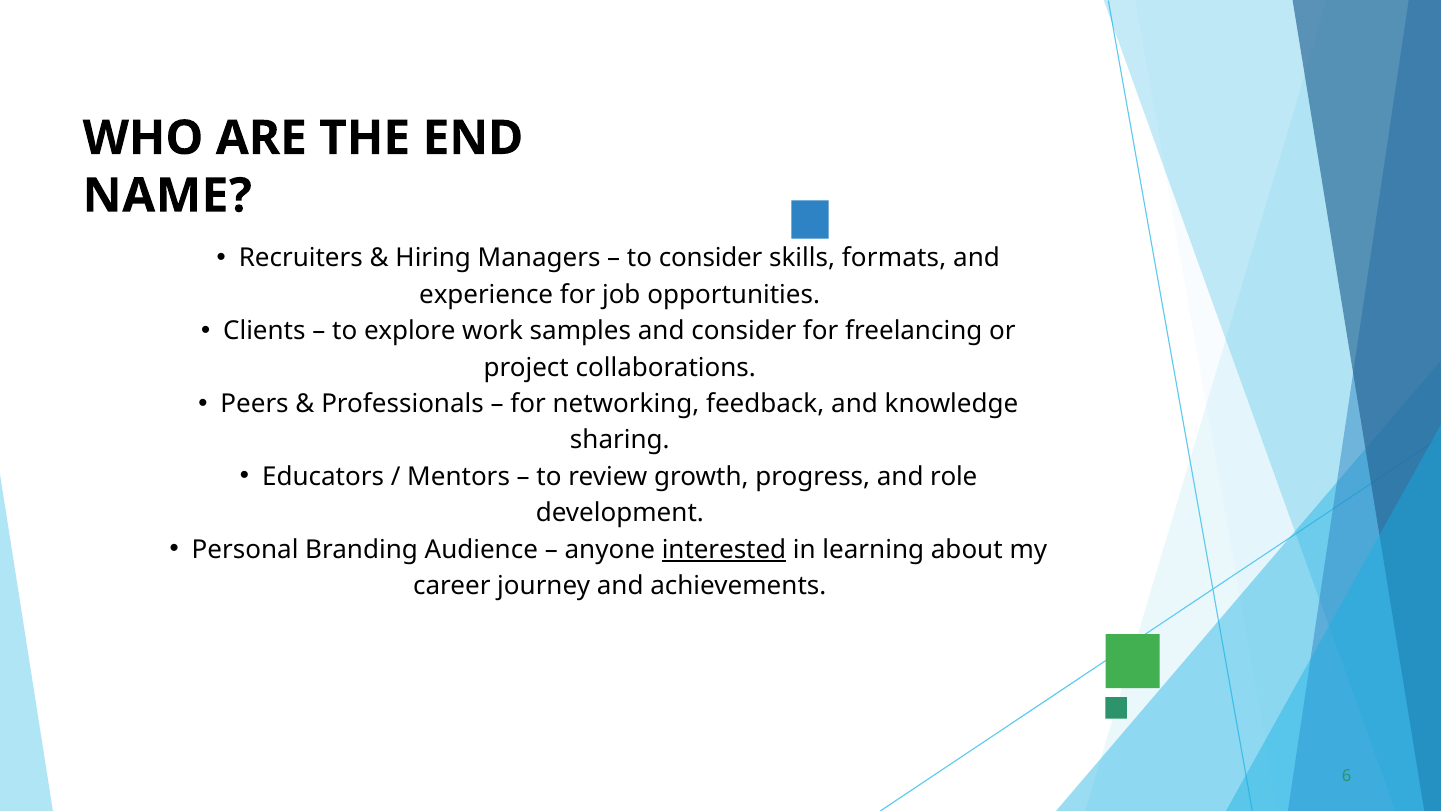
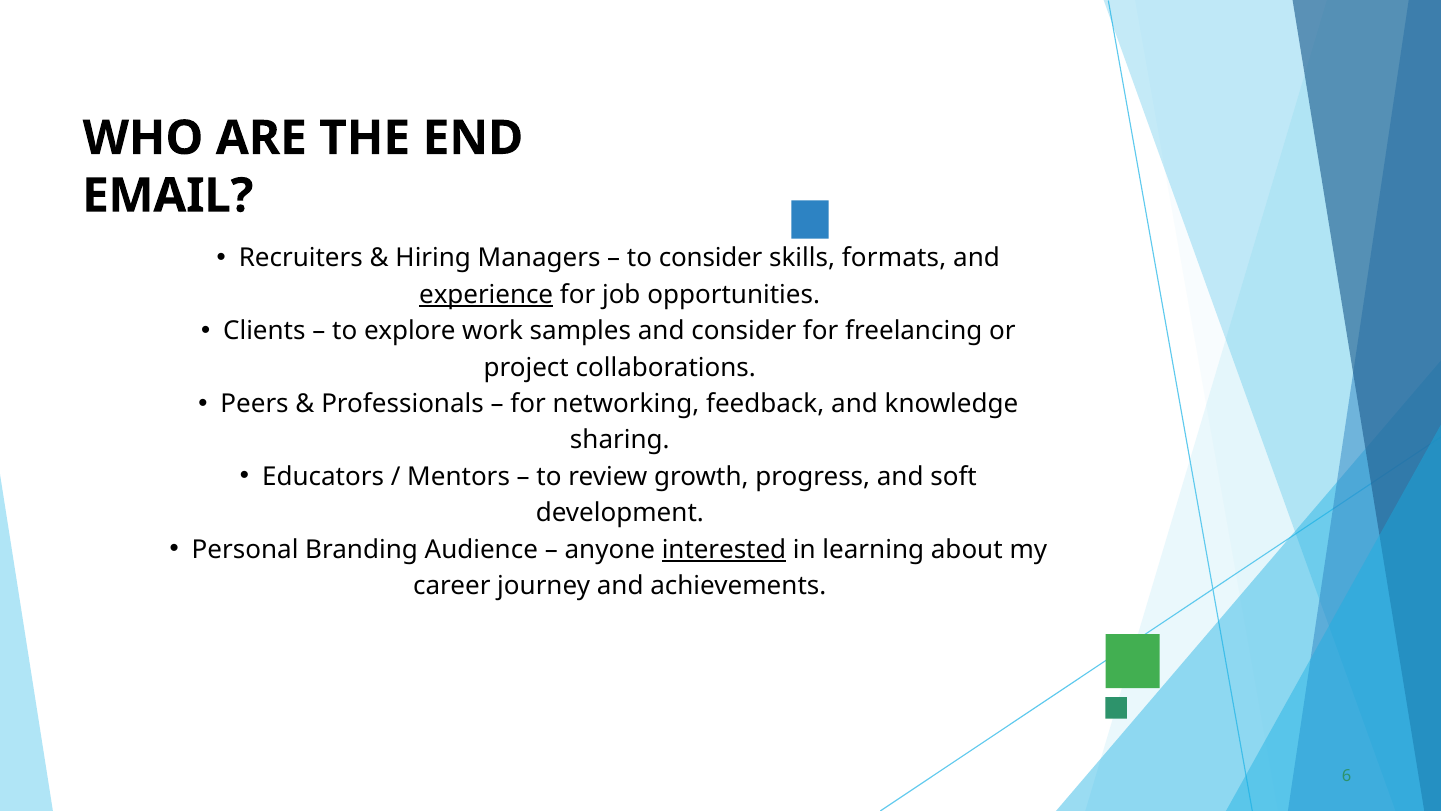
NAME: NAME -> EMAIL
experience underline: none -> present
role: role -> soft
